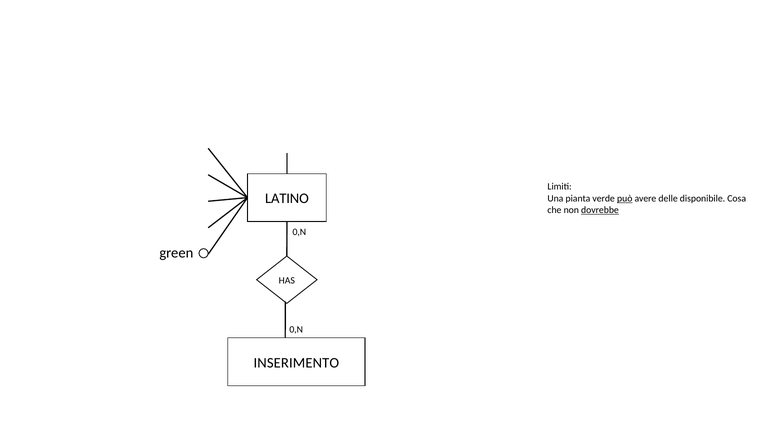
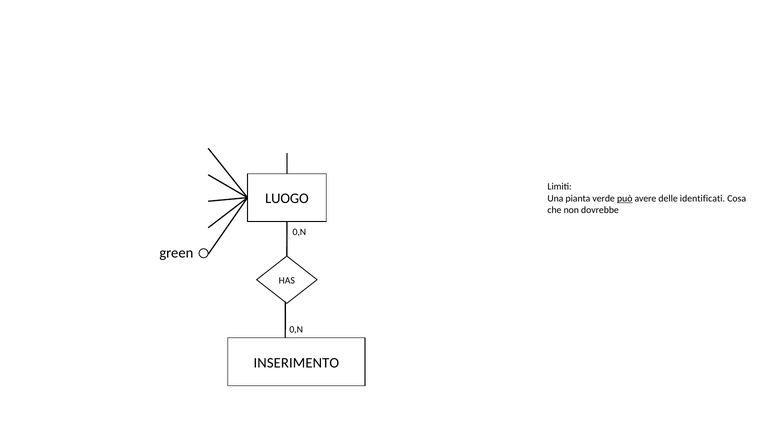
LATINO: LATINO -> LUOGO
disponibile: disponibile -> identificati
dovrebbe underline: present -> none
